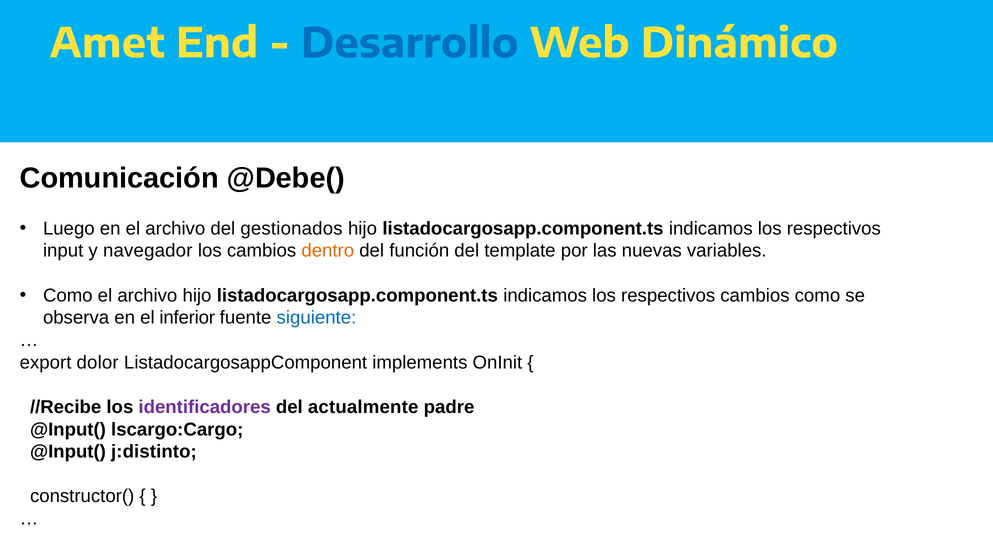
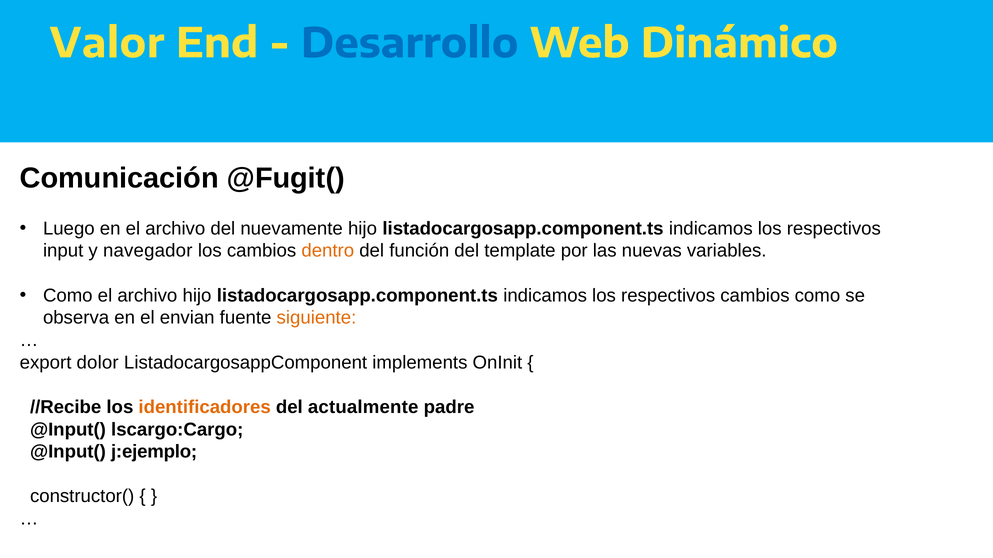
Amet: Amet -> Valor
@Debe(: @Debe( -> @Fugit(
gestionados: gestionados -> nuevamente
inferior: inferior -> envian
siguiente colour: blue -> orange
identificadores colour: purple -> orange
j:distinto: j:distinto -> j:ejemplo
